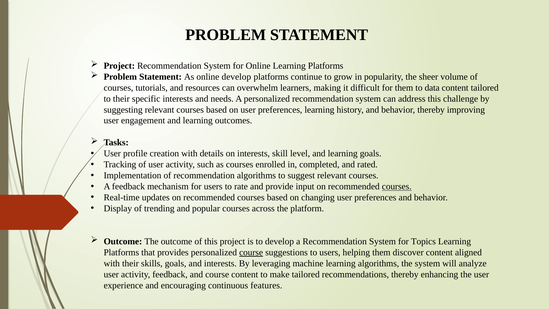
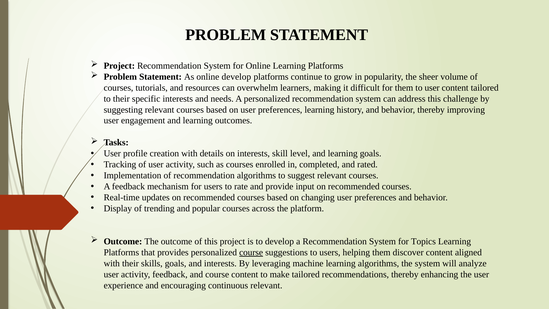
to data: data -> user
courses at (397, 186) underline: present -> none
continuous features: features -> relevant
